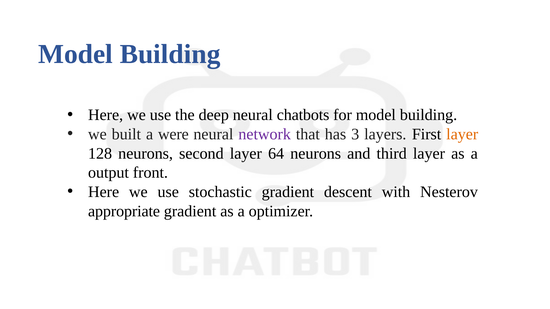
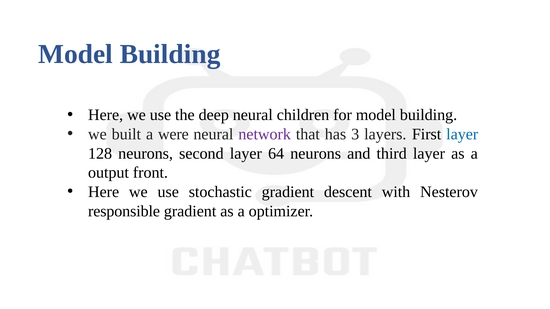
chatbots: chatbots -> children
layer at (462, 134) colour: orange -> blue
appropriate: appropriate -> responsible
